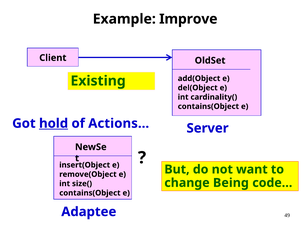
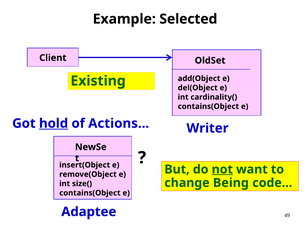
Improve: Improve -> Selected
Server: Server -> Writer
not underline: none -> present
